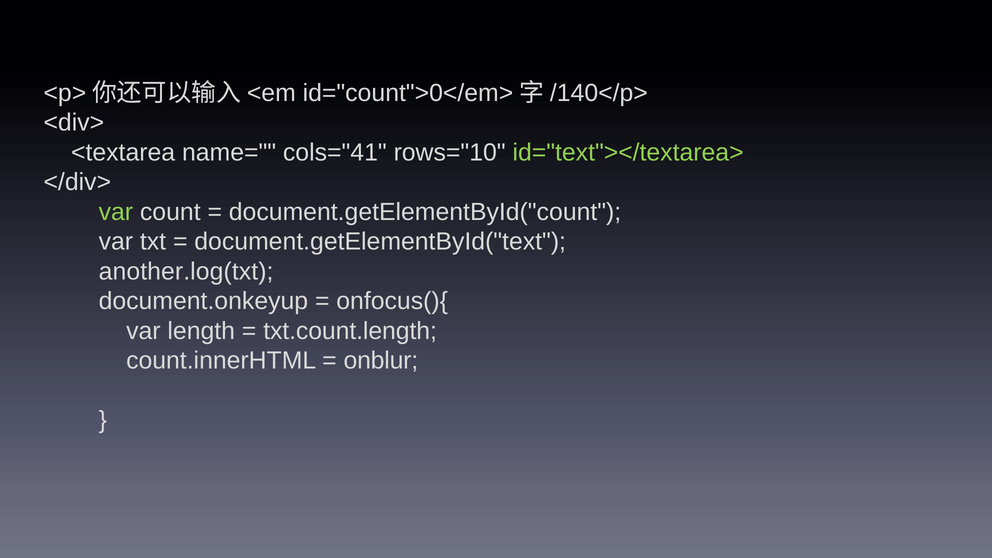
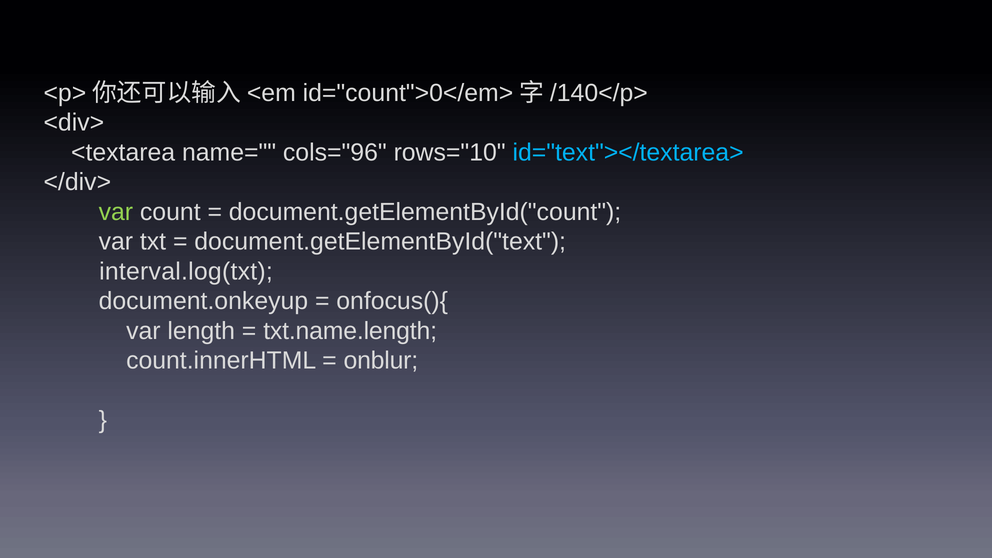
cols="41: cols="41 -> cols="96
id="text"></textarea> colour: light green -> light blue
another.log(txt: another.log(txt -> interval.log(txt
txt.count.length: txt.count.length -> txt.name.length
